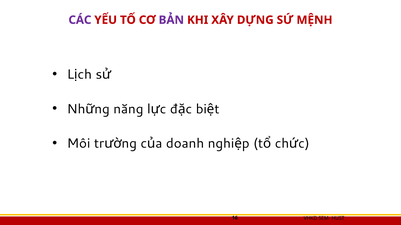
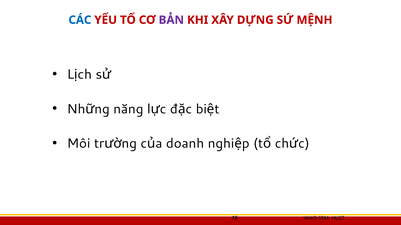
CÁC colour: purple -> blue
